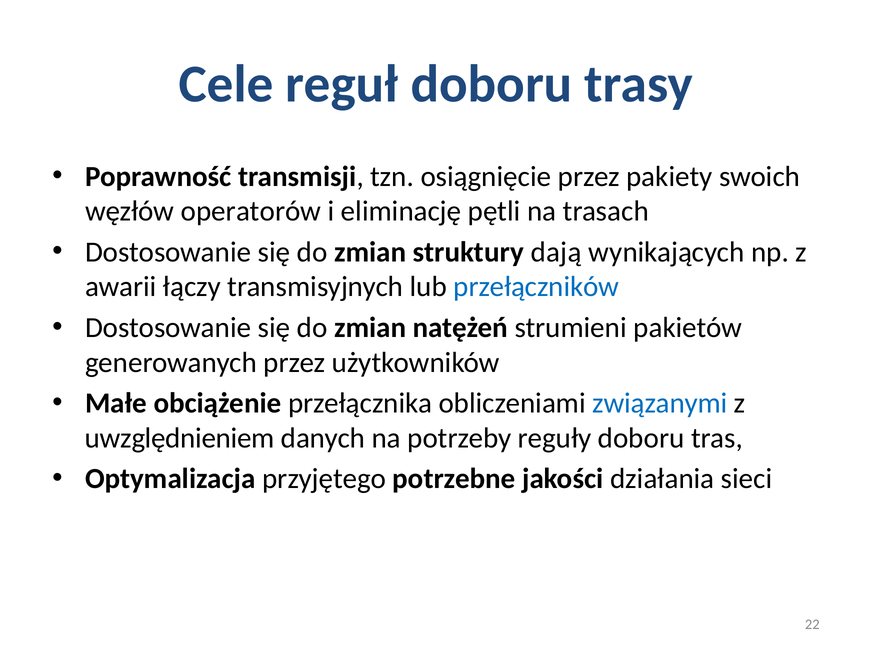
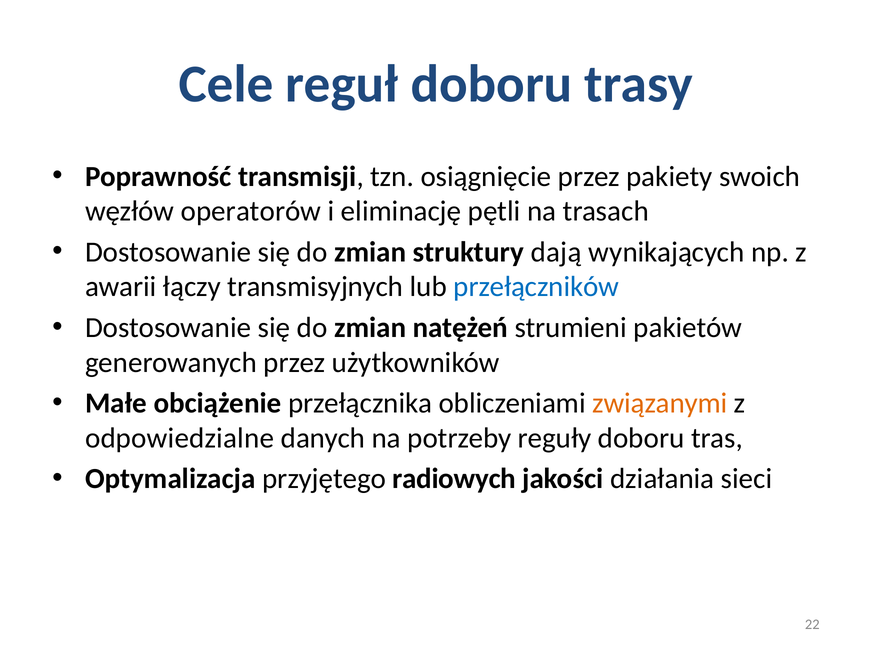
związanymi colour: blue -> orange
uwzględnieniem: uwzględnieniem -> odpowiedzialne
potrzebne: potrzebne -> radiowych
